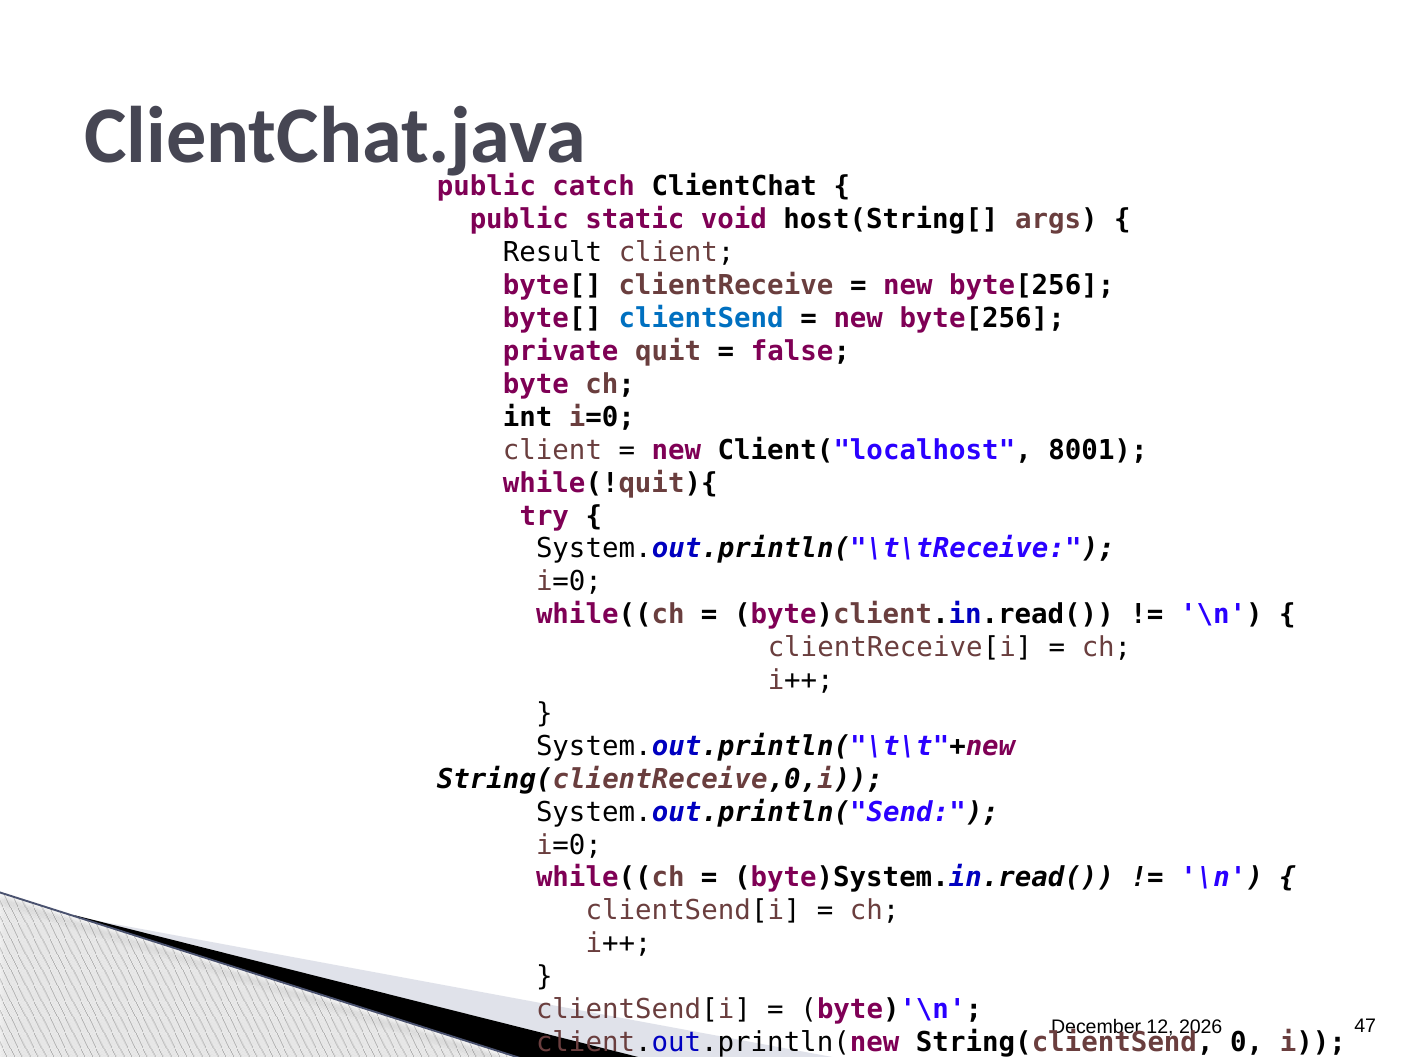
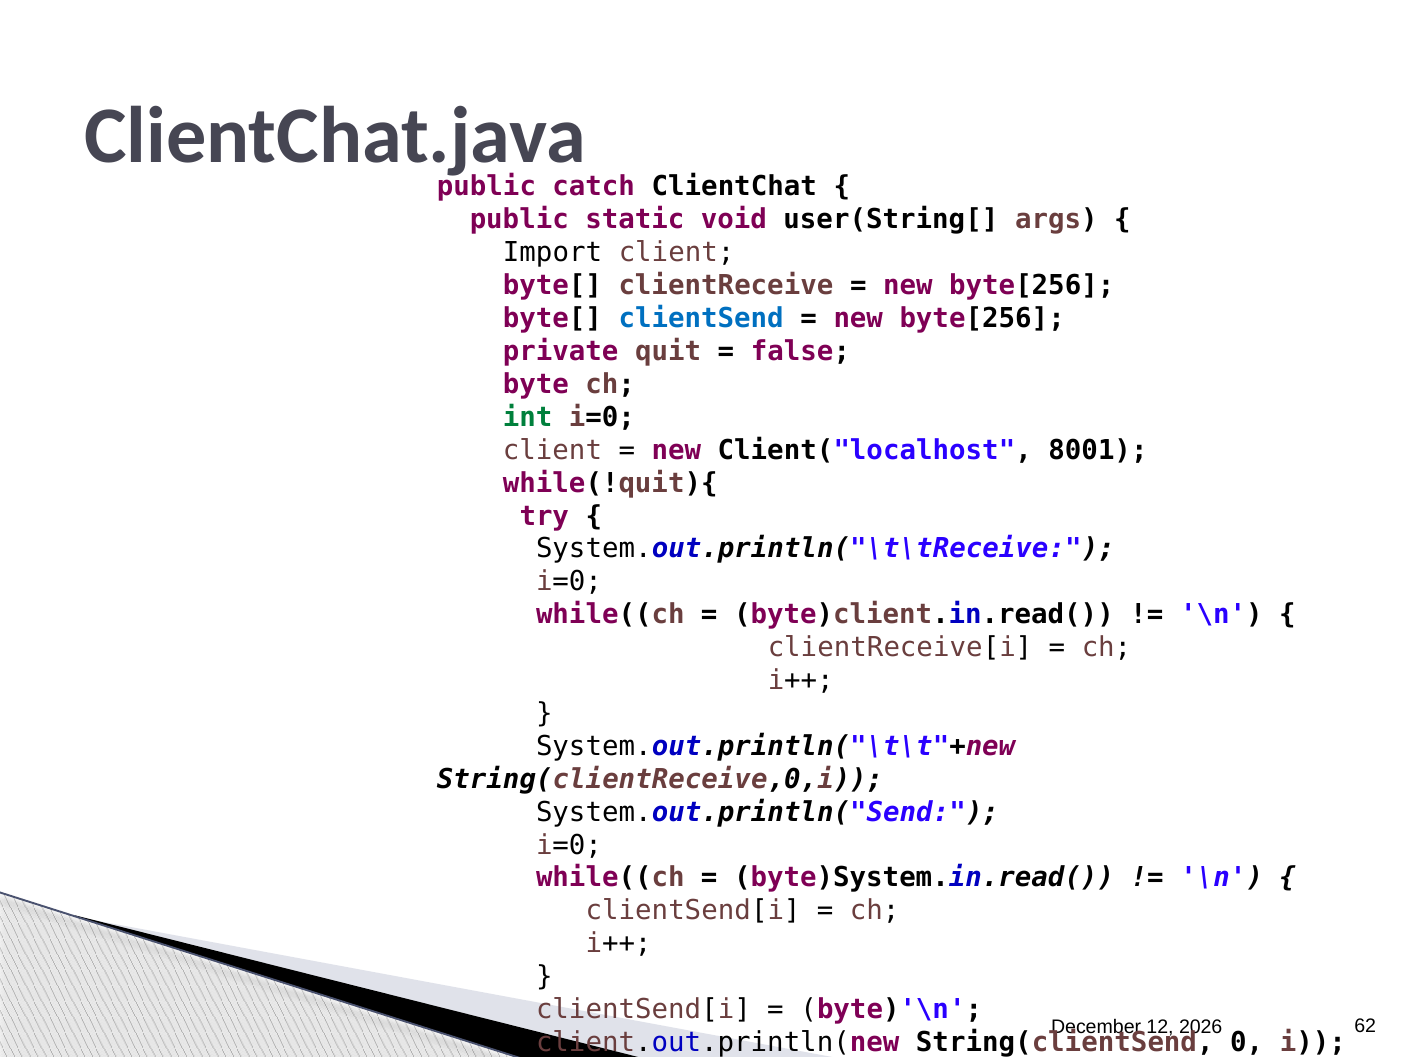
host(String[: host(String[ -> user(String[
Result: Result -> Import
int colour: black -> green
47: 47 -> 62
